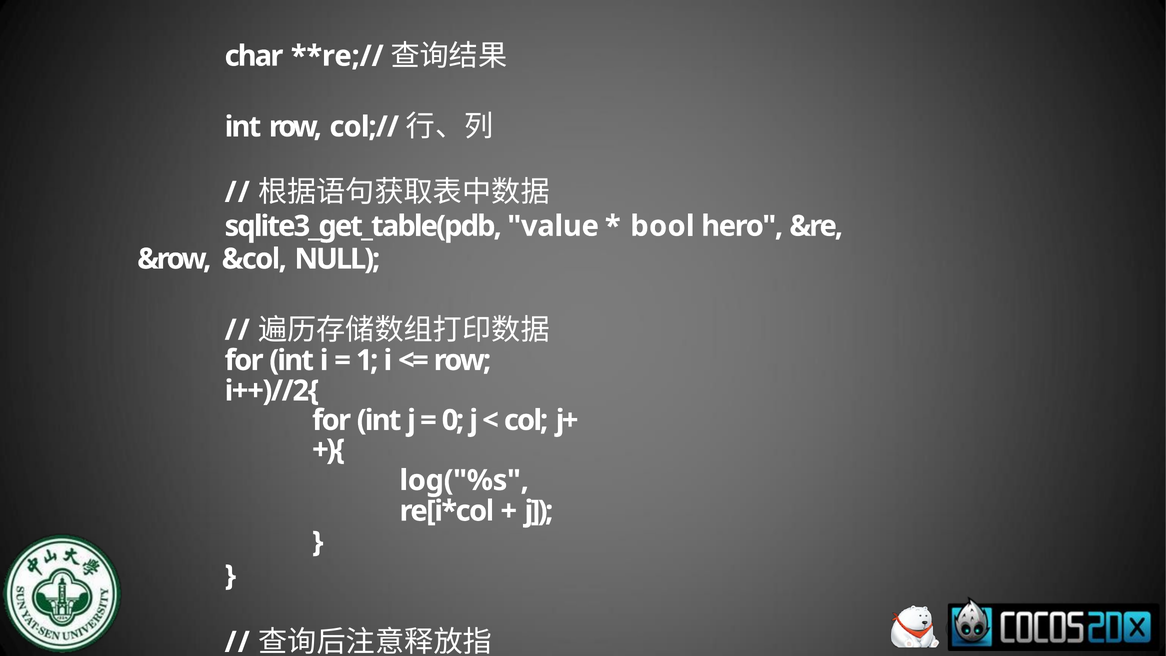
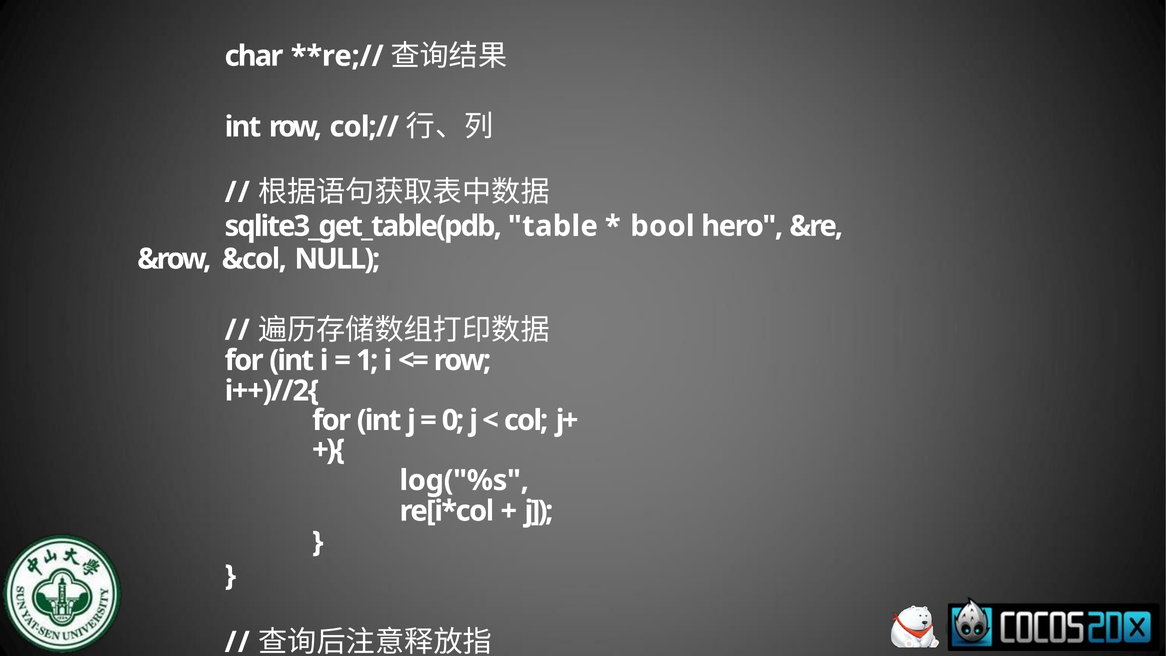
value: value -> table
